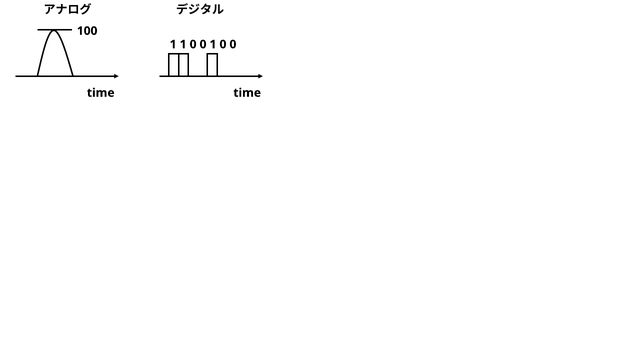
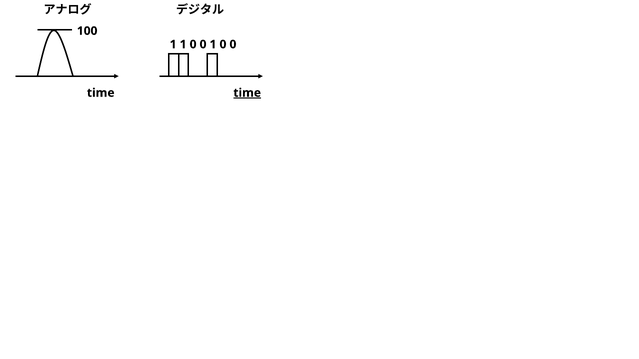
time at (247, 93) underline: none -> present
